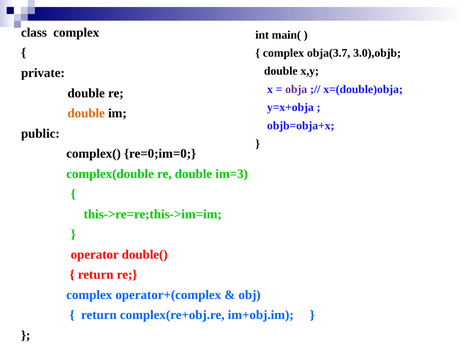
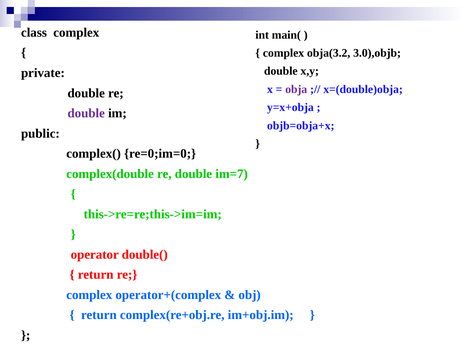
obja(3.7: obja(3.7 -> obja(3.2
double at (86, 113) colour: orange -> purple
im=3: im=3 -> im=7
